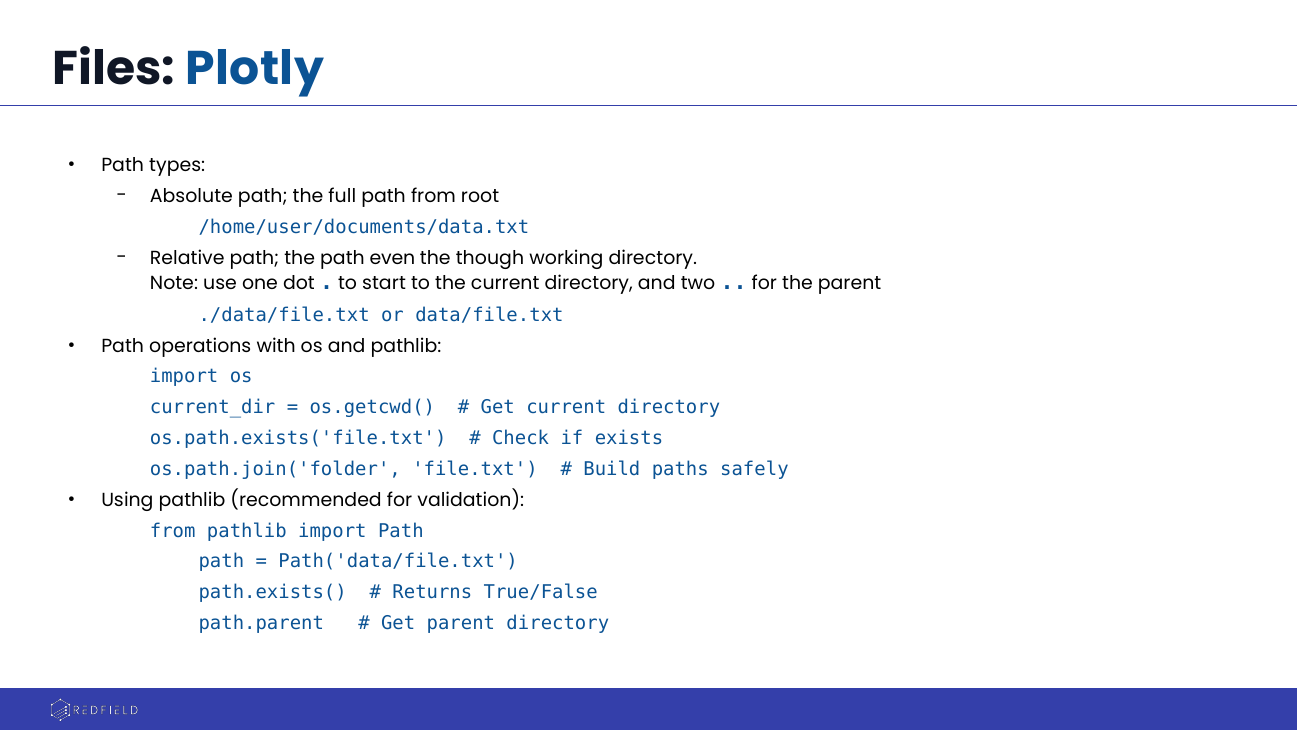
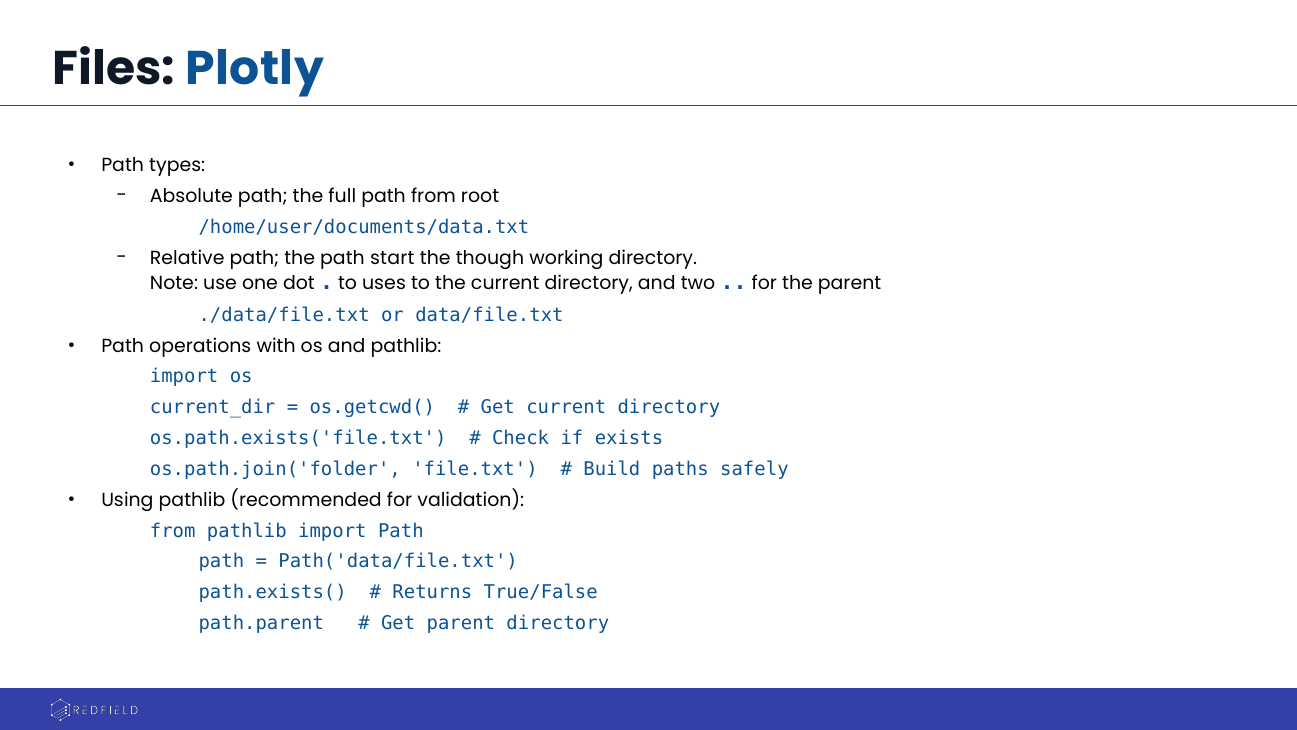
even: even -> start
start: start -> uses
